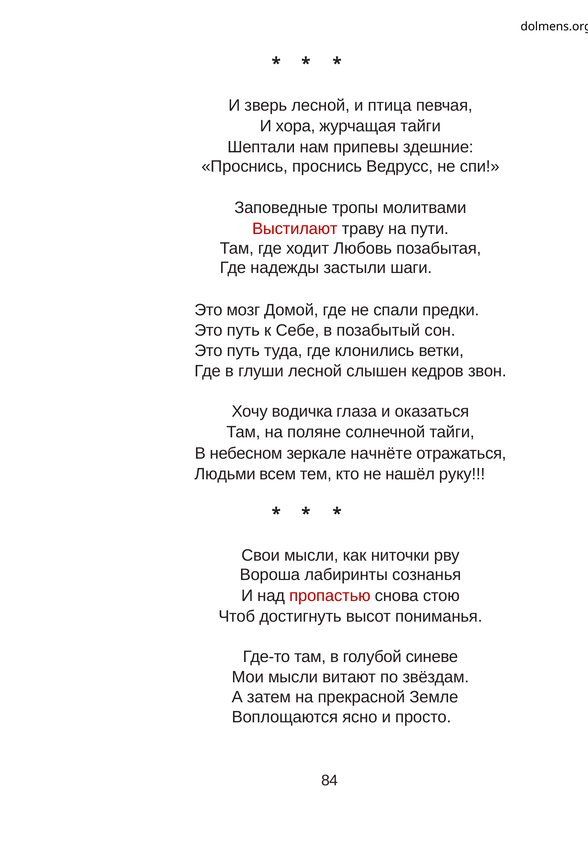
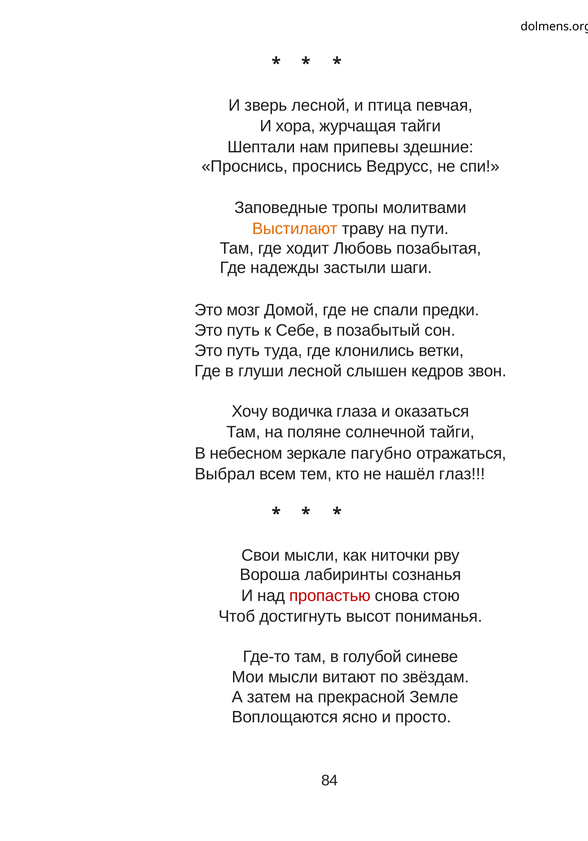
Выстилают colour: red -> orange
начнёте: начнёте -> пагубно
Людьми: Людьми -> Выбрал
руку: руку -> глаз
